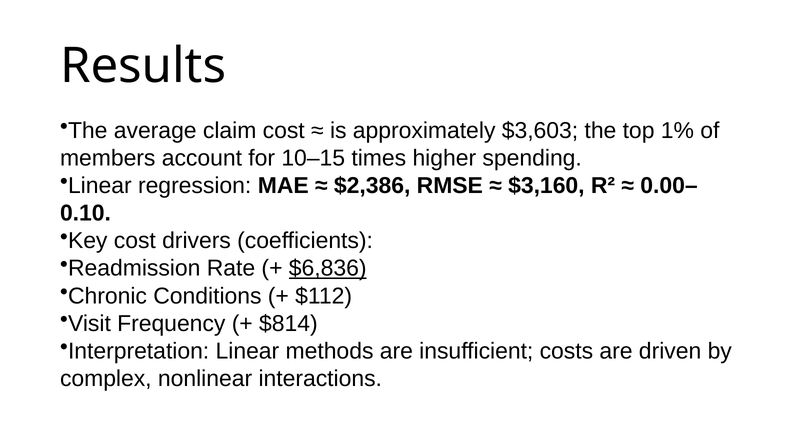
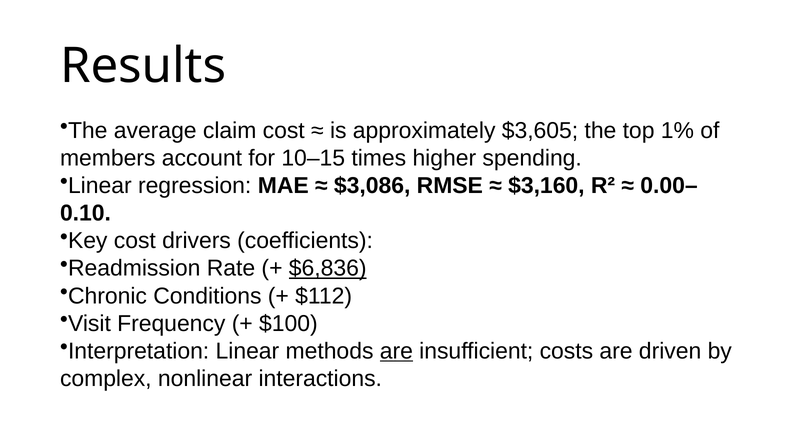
$3,603: $3,603 -> $3,605
$2,386: $2,386 -> $3,086
$814: $814 -> $100
are at (396, 351) underline: none -> present
